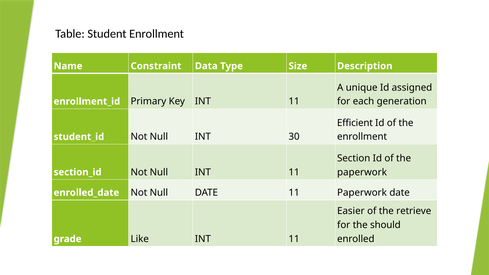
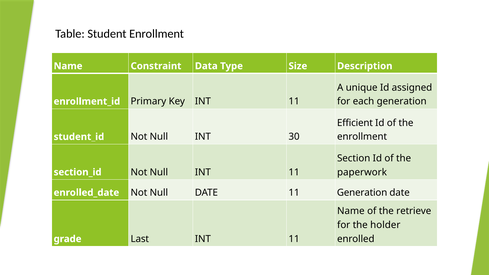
11 Paperwork: Paperwork -> Generation
Easier at (351, 211): Easier -> Name
should: should -> holder
Like: Like -> Last
